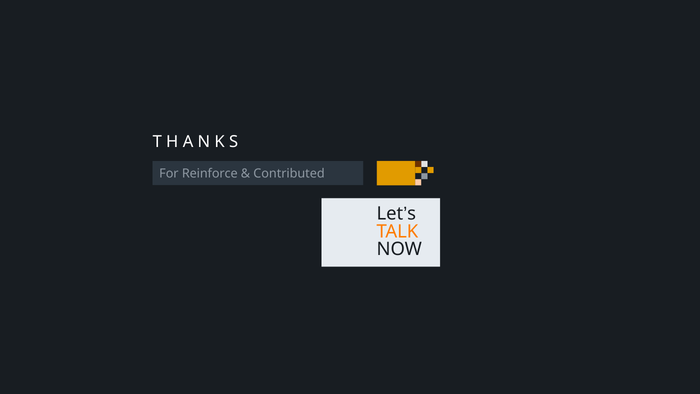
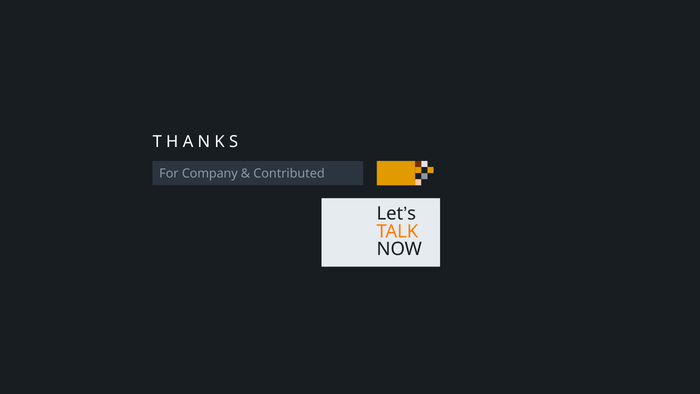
Reinforce: Reinforce -> Company
